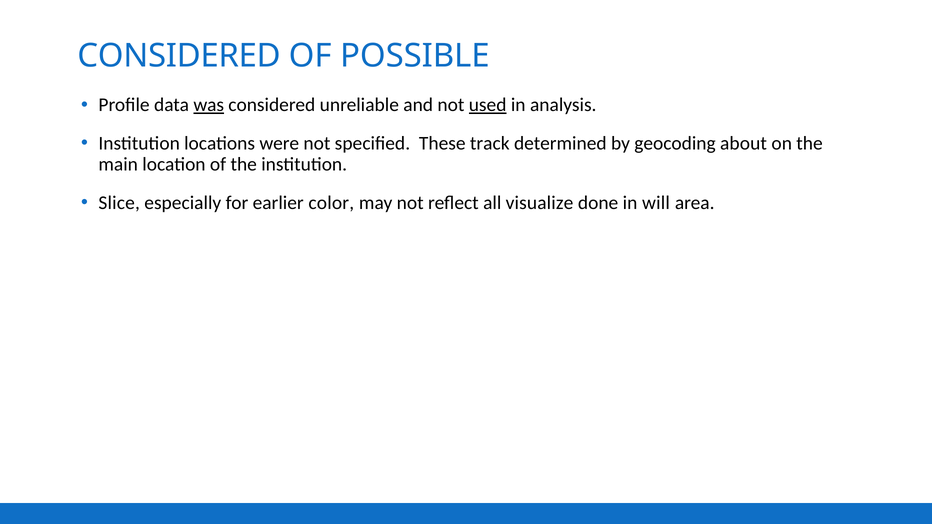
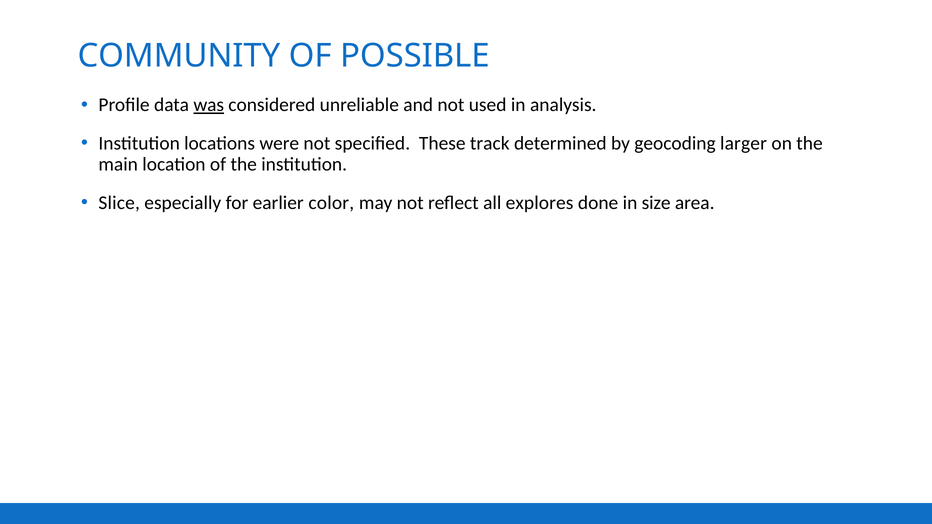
CONSIDERED at (179, 56): CONSIDERED -> COMMUNITY
used underline: present -> none
about: about -> larger
visualize: visualize -> explores
will: will -> size
